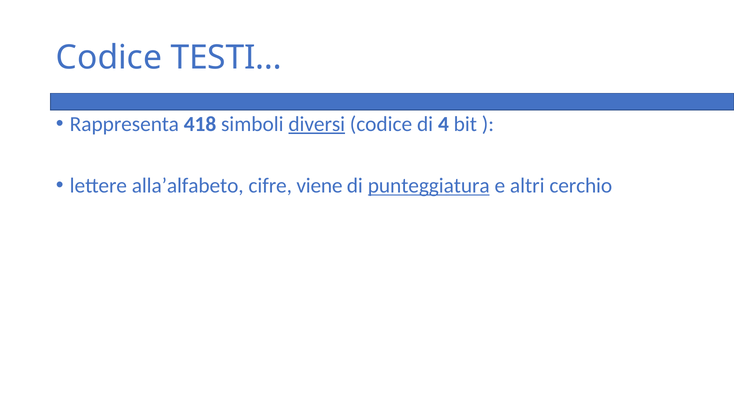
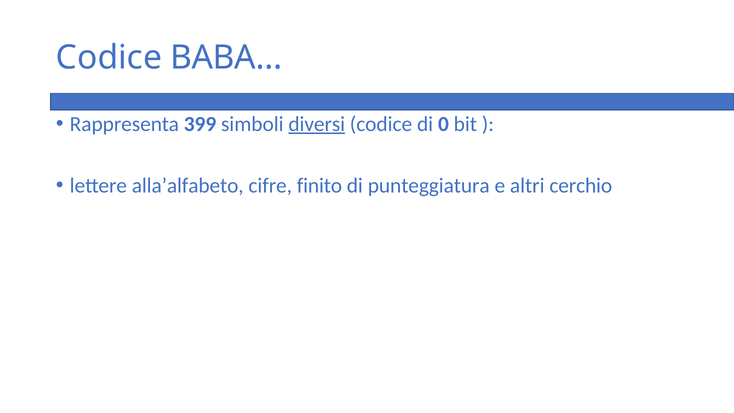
TESTI…: TESTI… -> BABA…
418: 418 -> 399
4: 4 -> 0
viene: viene -> finito
punteggiatura underline: present -> none
